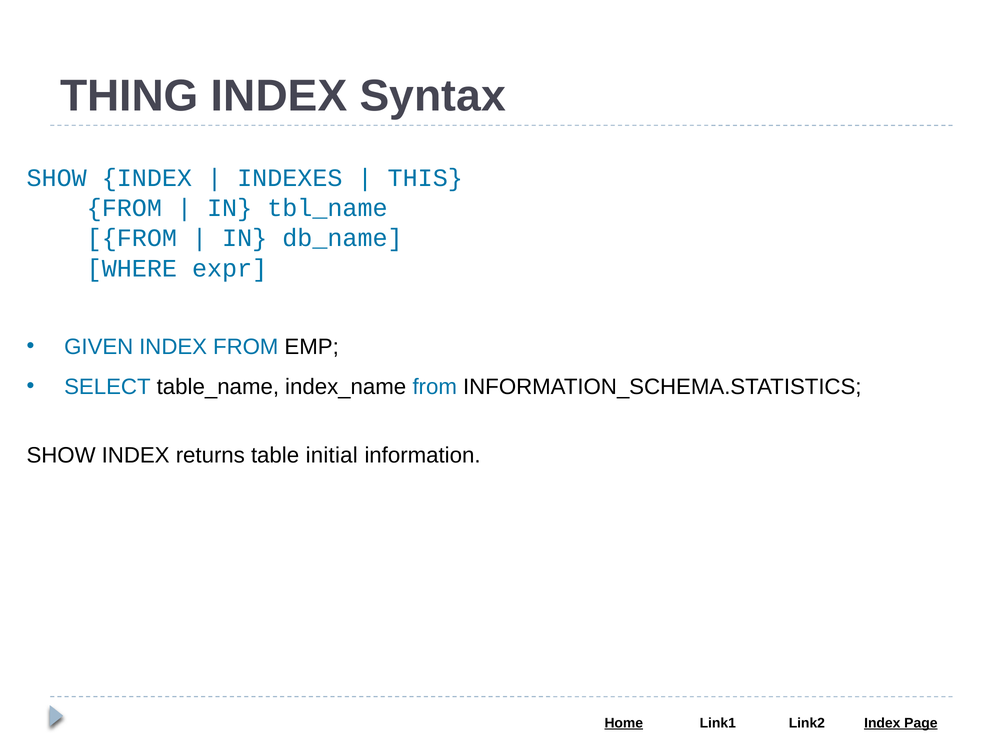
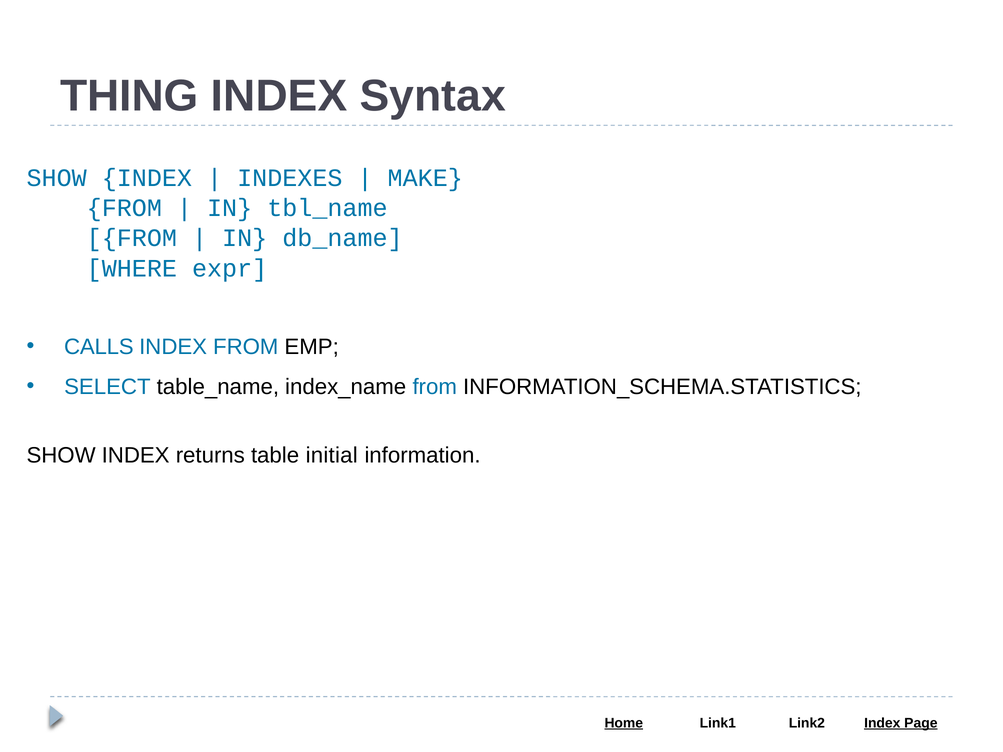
THIS: THIS -> MAKE
GIVEN: GIVEN -> CALLS
